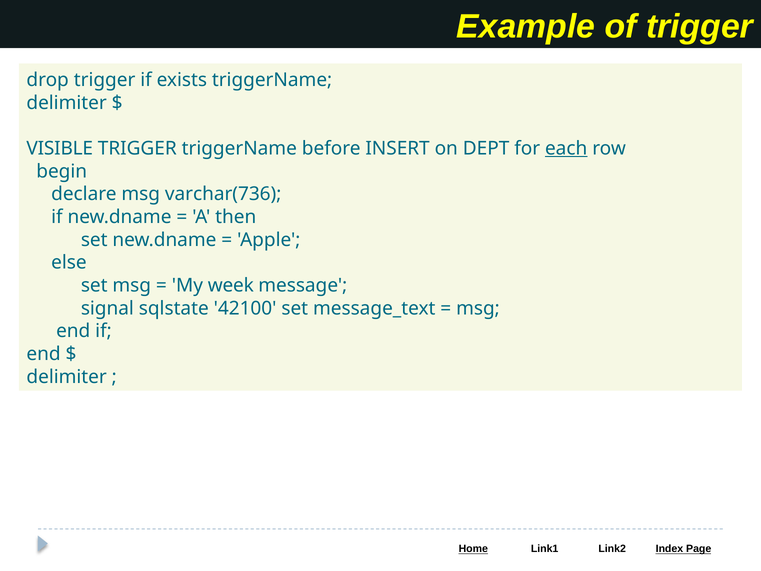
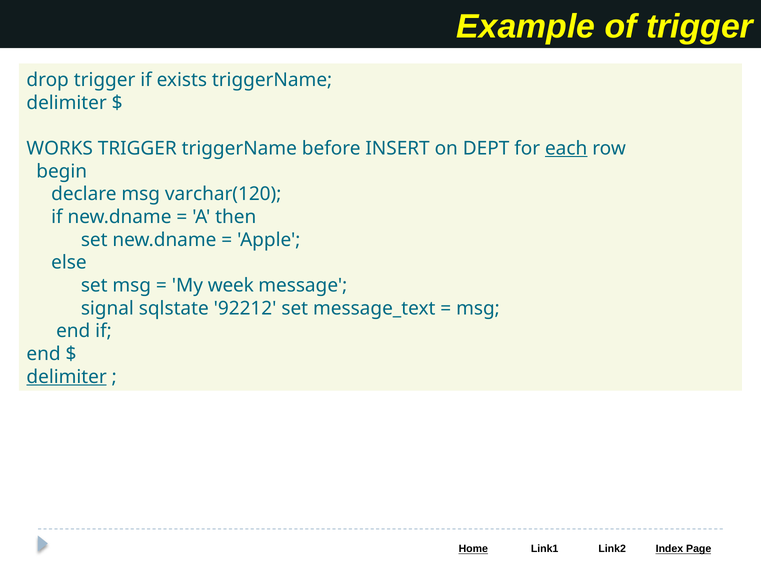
VISIBLE: VISIBLE -> WORKS
varchar(736: varchar(736 -> varchar(120
42100: 42100 -> 92212
delimiter at (67, 377) underline: none -> present
